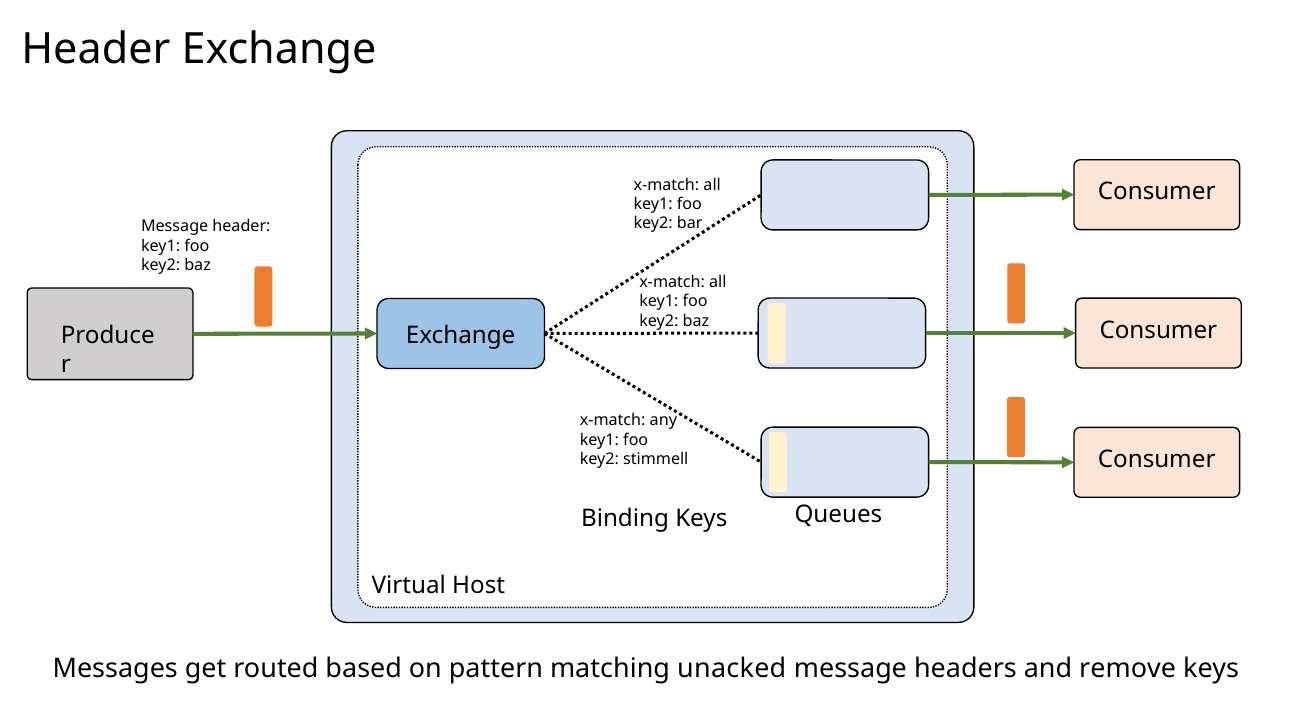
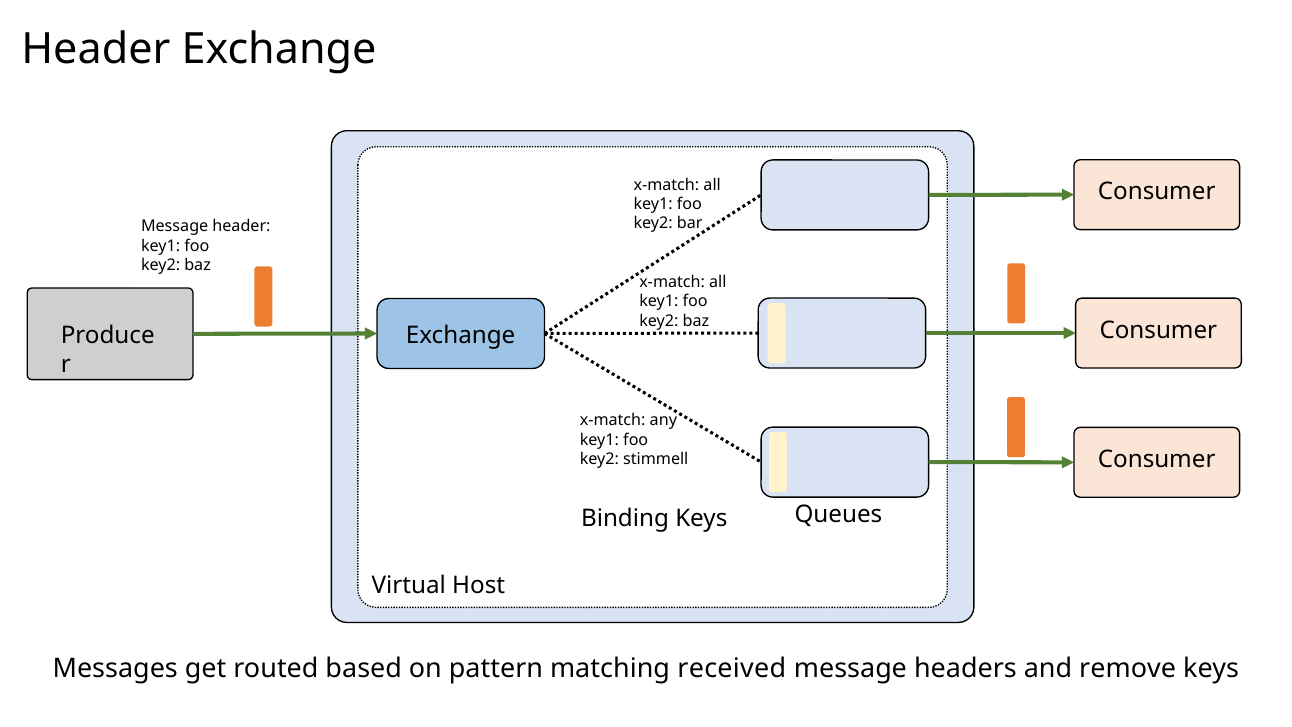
unacked: unacked -> received
